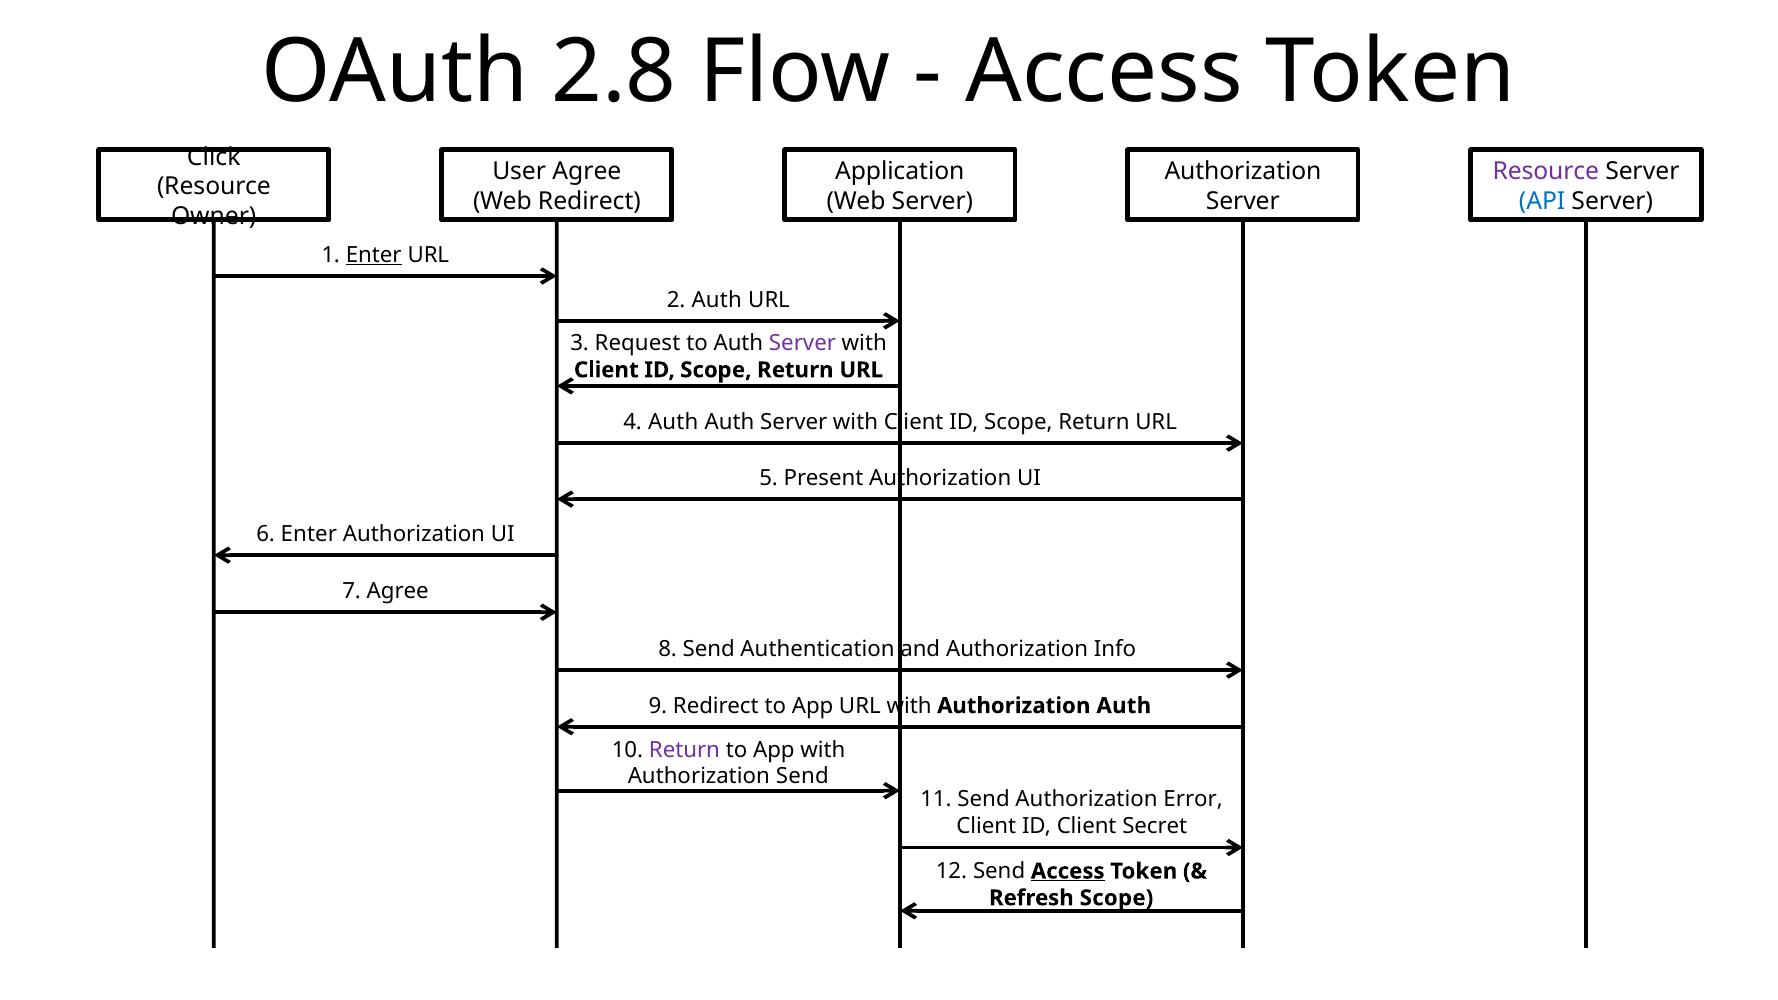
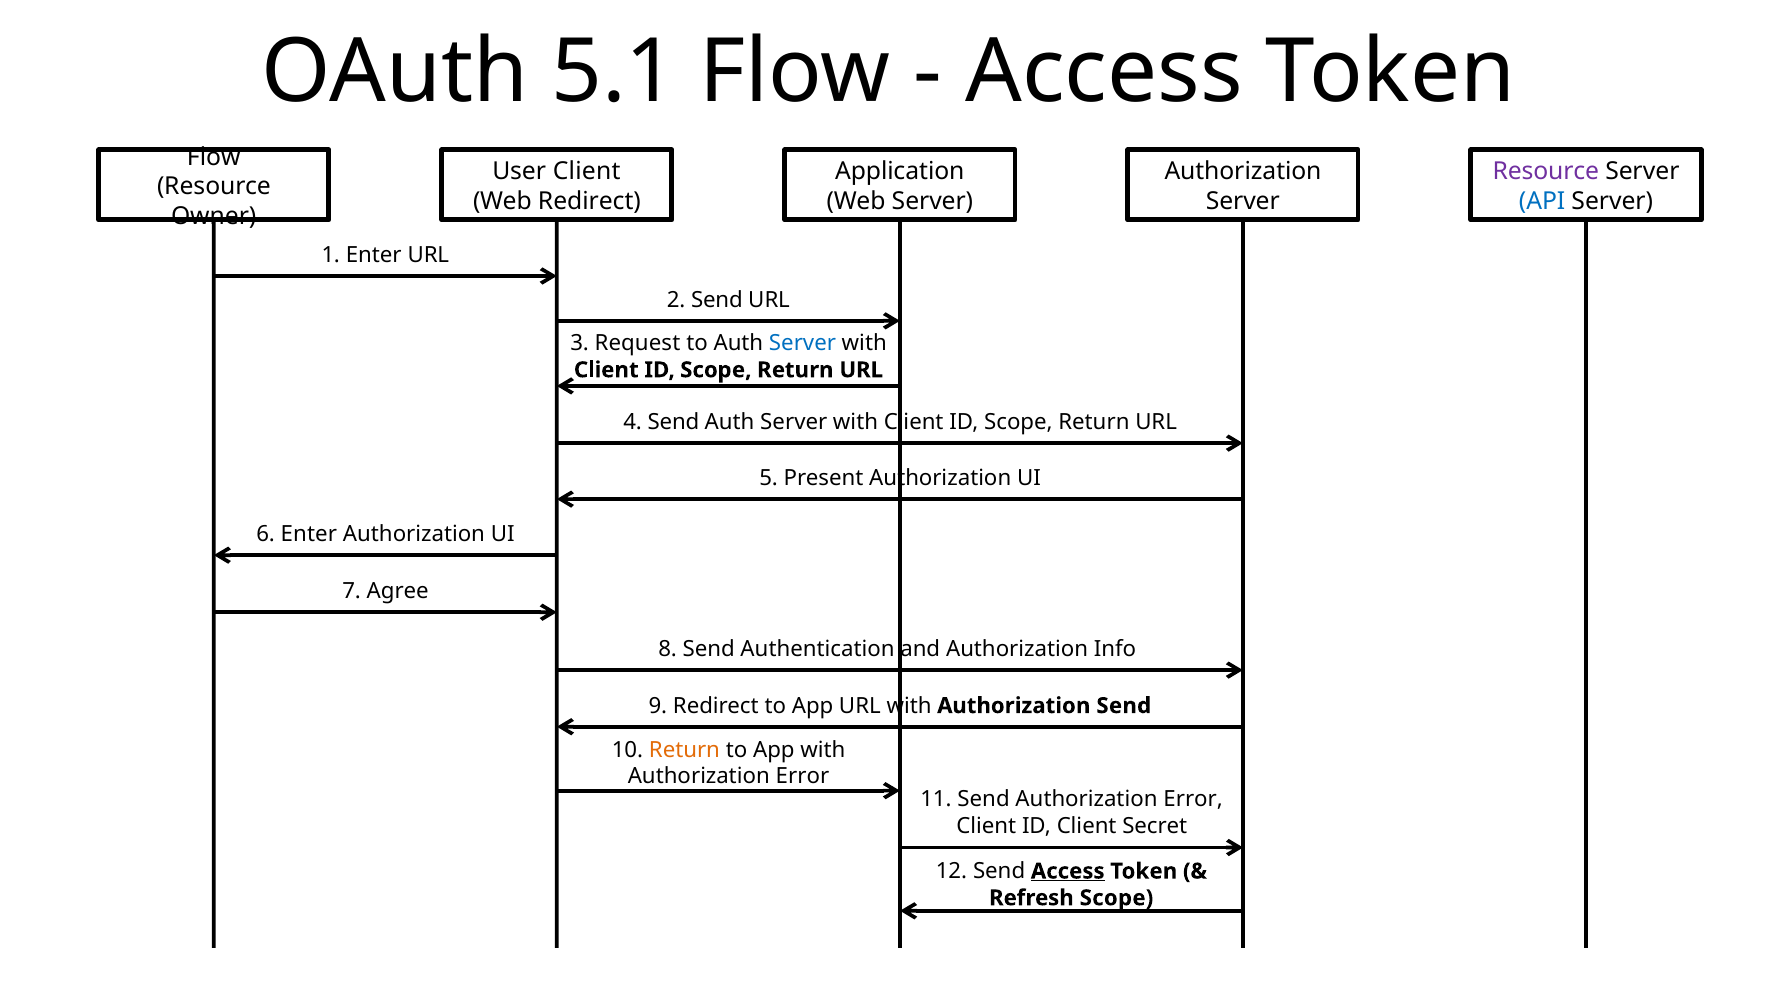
2.8: 2.8 -> 5.1
Click at (214, 157): Click -> Flow
User Agree: Agree -> Client
Enter at (374, 255) underline: present -> none
2 Auth: Auth -> Send
Server at (803, 343) colour: purple -> blue
4 Auth: Auth -> Send
Authorization Auth: Auth -> Send
Return at (684, 750) colour: purple -> orange
Send at (802, 777): Send -> Error
